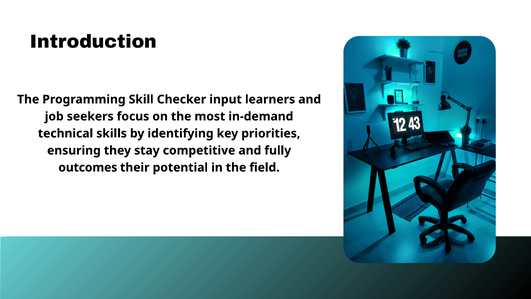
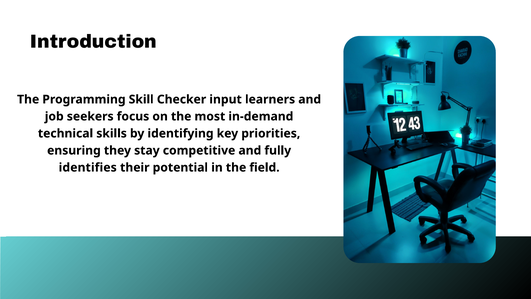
outcomes: outcomes -> identifies
